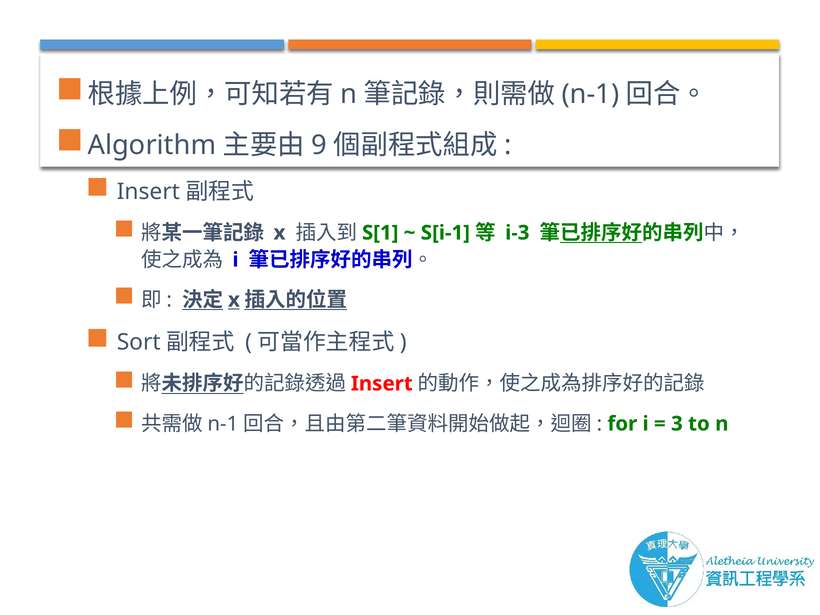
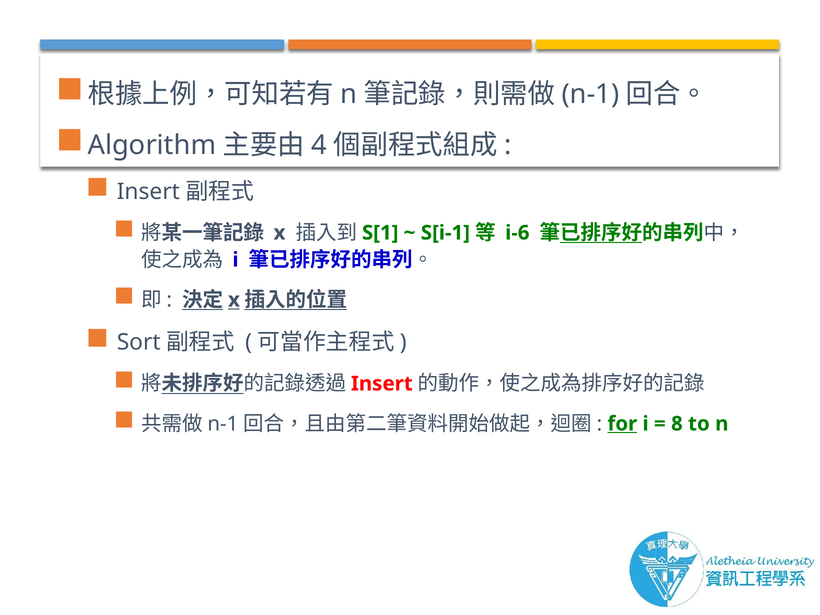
9: 9 -> 4
i-3: i-3 -> i-6
for underline: none -> present
3: 3 -> 8
